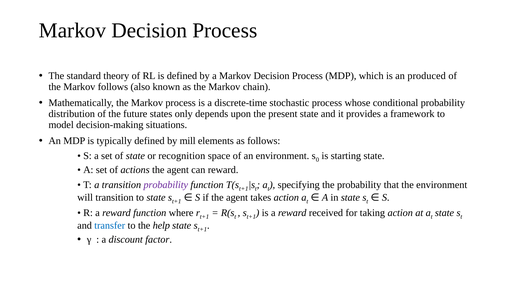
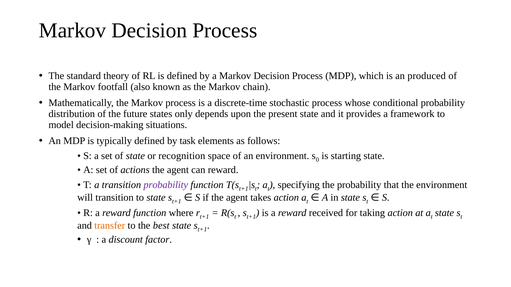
Markov follows: follows -> footfall
mill: mill -> task
transfer colour: blue -> orange
help: help -> best
